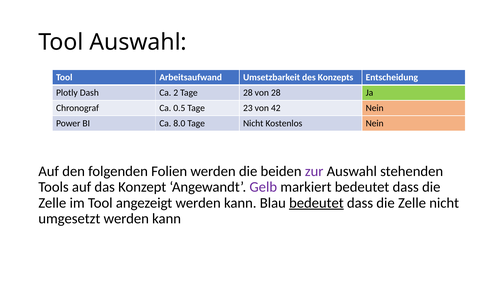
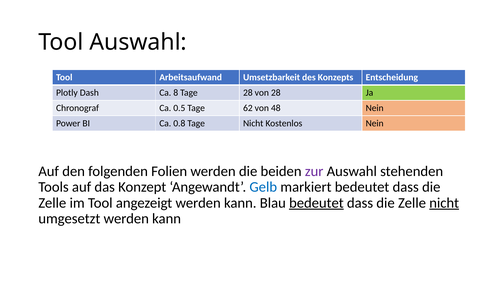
2: 2 -> 8
23: 23 -> 62
42: 42 -> 48
8.0: 8.0 -> 0.8
Gelb colour: purple -> blue
nicht at (444, 203) underline: none -> present
